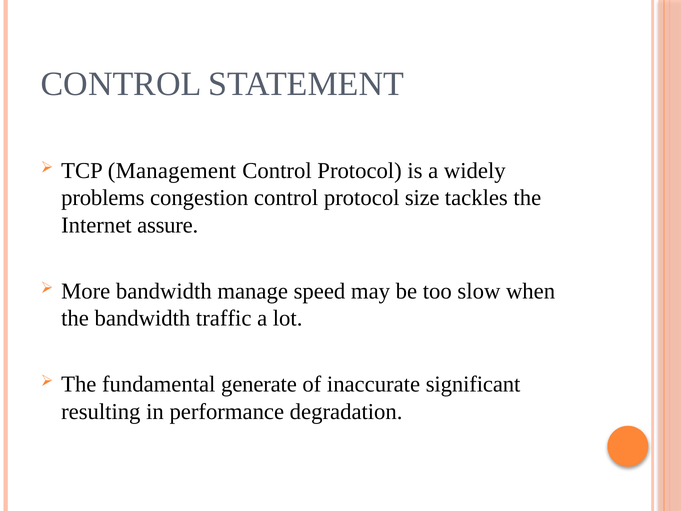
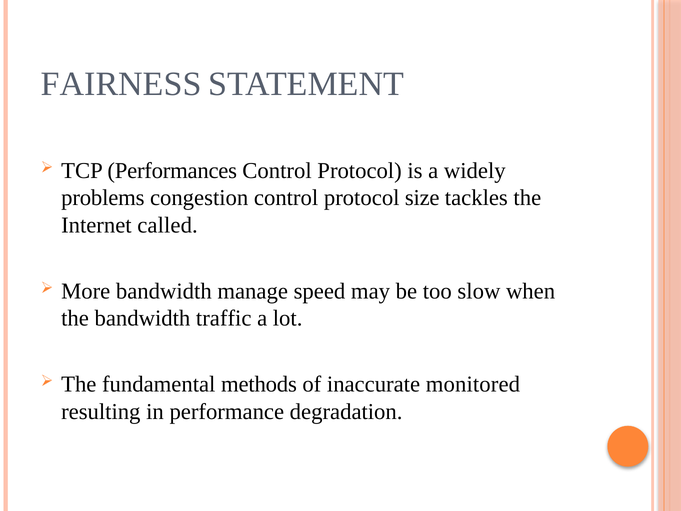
CONTROL at (121, 84): CONTROL -> FAIRNESS
Management: Management -> Performances
assure: assure -> called
generate: generate -> methods
significant: significant -> monitored
